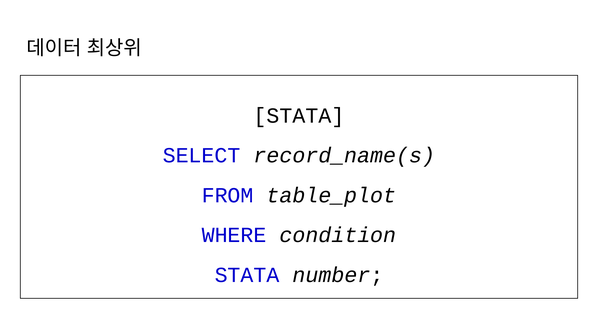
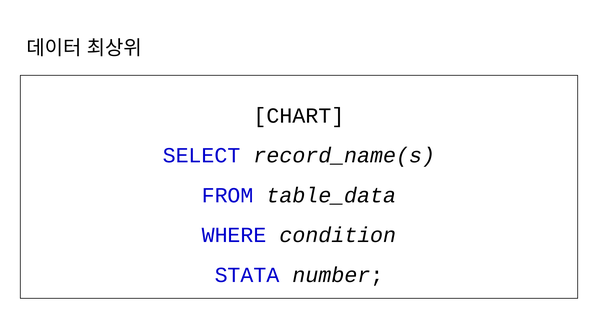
STATA at (299, 116): STATA -> CHART
table_plot: table_plot -> table_data
